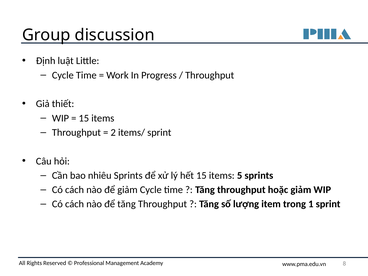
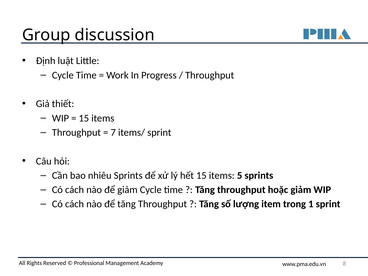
2: 2 -> 7
